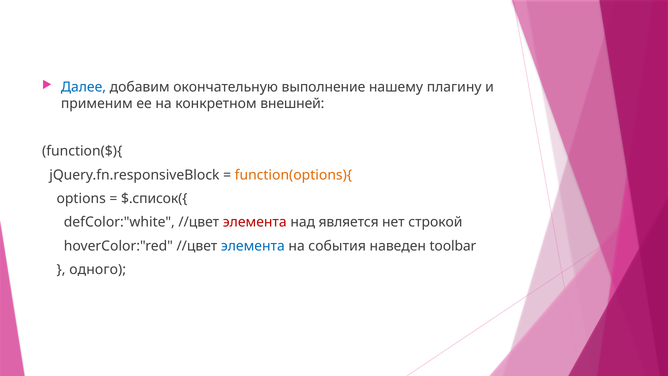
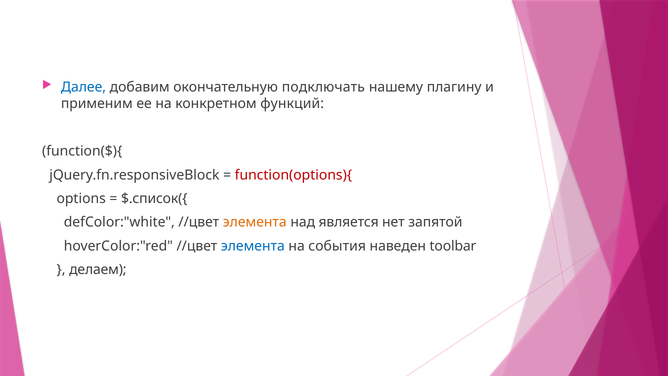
выполнение: выполнение -> подключать
внешней: внешней -> функций
function(options){ colour: orange -> red
элемента at (255, 222) colour: red -> orange
строкой: строкой -> запятой
одного: одного -> делаем
